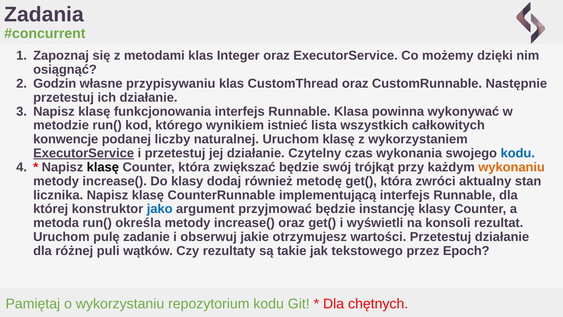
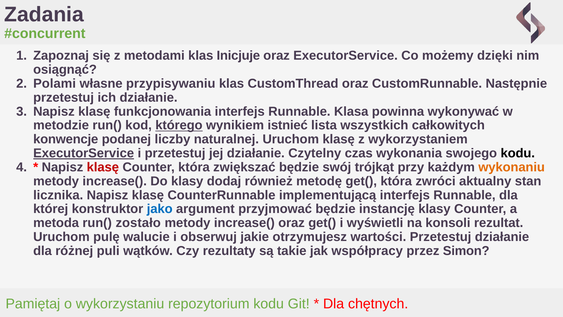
Integer: Integer -> Inicjuje
Godzin: Godzin -> Polami
którego underline: none -> present
kodu at (518, 153) colour: blue -> black
klasę at (103, 167) colour: black -> red
określa: określa -> zostało
zadanie: zadanie -> walucie
tekstowego: tekstowego -> współpracy
Epoch: Epoch -> Simon
